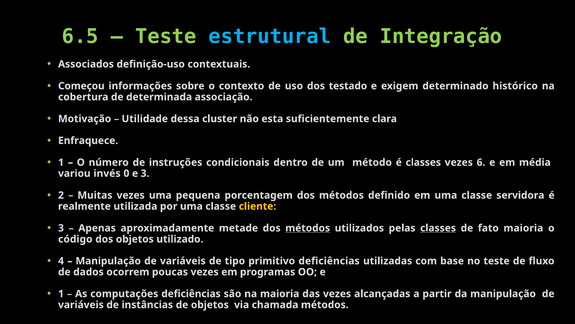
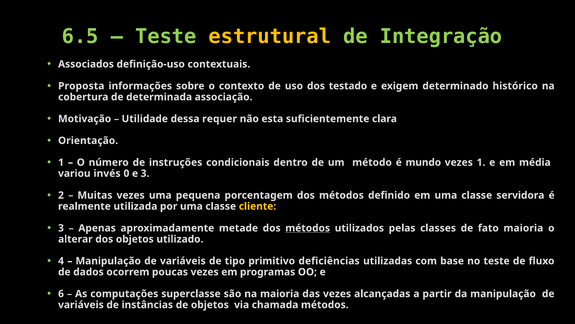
estrutural colour: light blue -> yellow
Começou: Começou -> Proposta
cluster: cluster -> requer
Enfraquece: Enfraquece -> Orientação
é classes: classes -> mundo
vezes 6: 6 -> 1
classes at (438, 228) underline: present -> none
código: código -> alterar
1 at (61, 293): 1 -> 6
computações deficiências: deficiências -> superclasse
